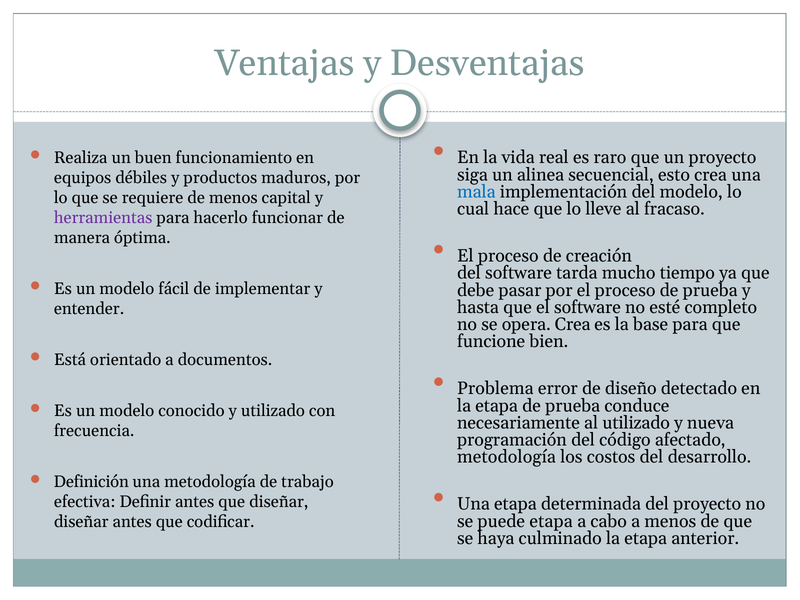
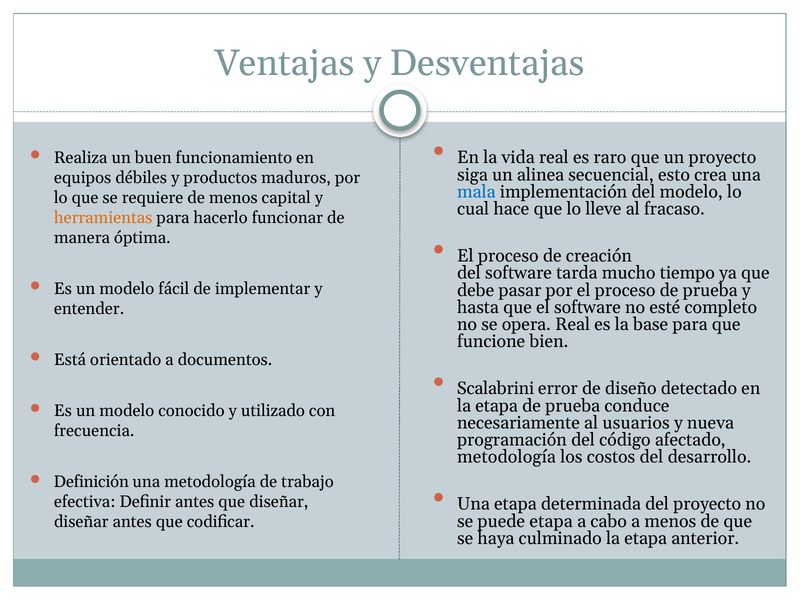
herramientas colour: purple -> orange
opera Crea: Crea -> Real
Problema: Problema -> Scalabrini
al utilizado: utilizado -> usuarios
